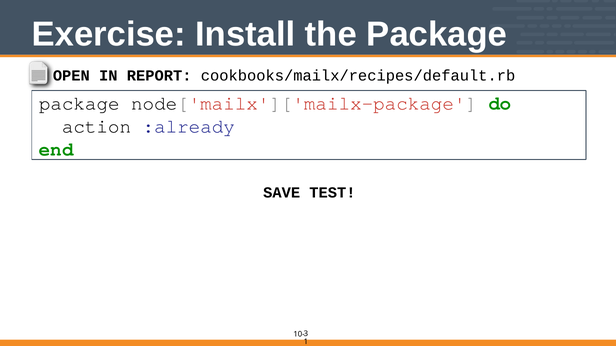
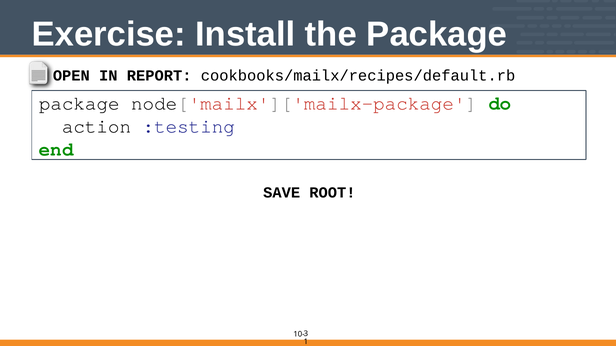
:already: :already -> :testing
TEST: TEST -> ROOT
